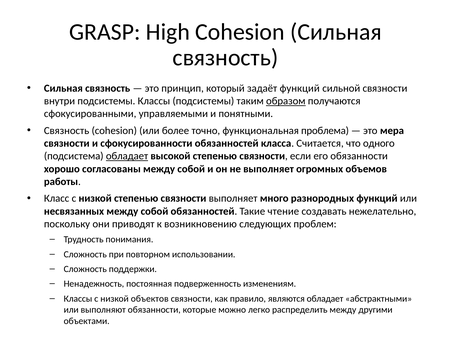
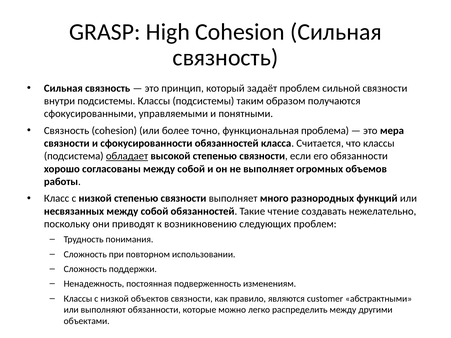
задаёт функций: функций -> проблем
образом underline: present -> none
что одного: одного -> классы
являются обладает: обладает -> customer
